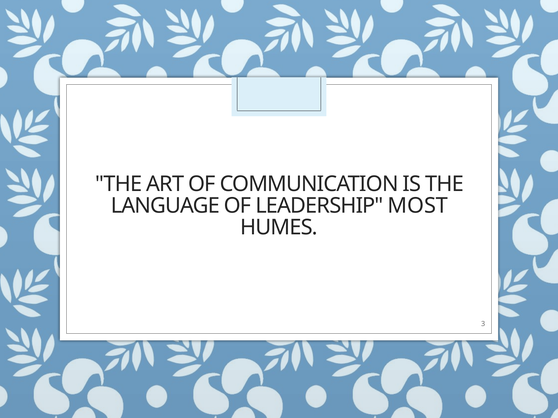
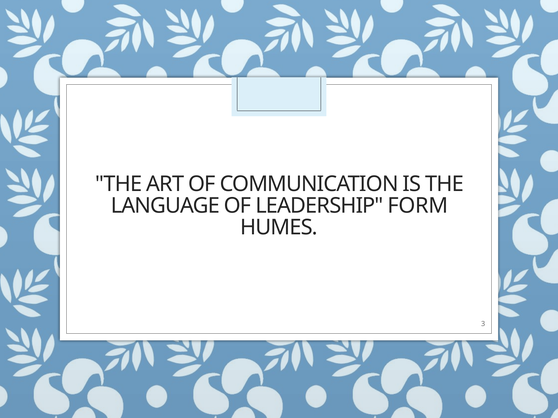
MOST: MOST -> FORM
